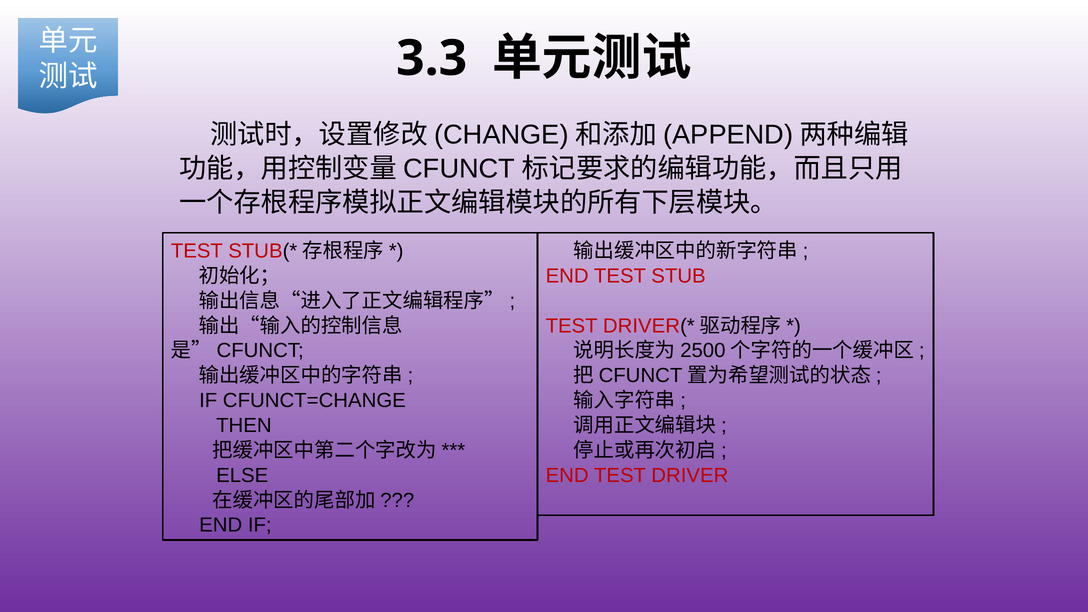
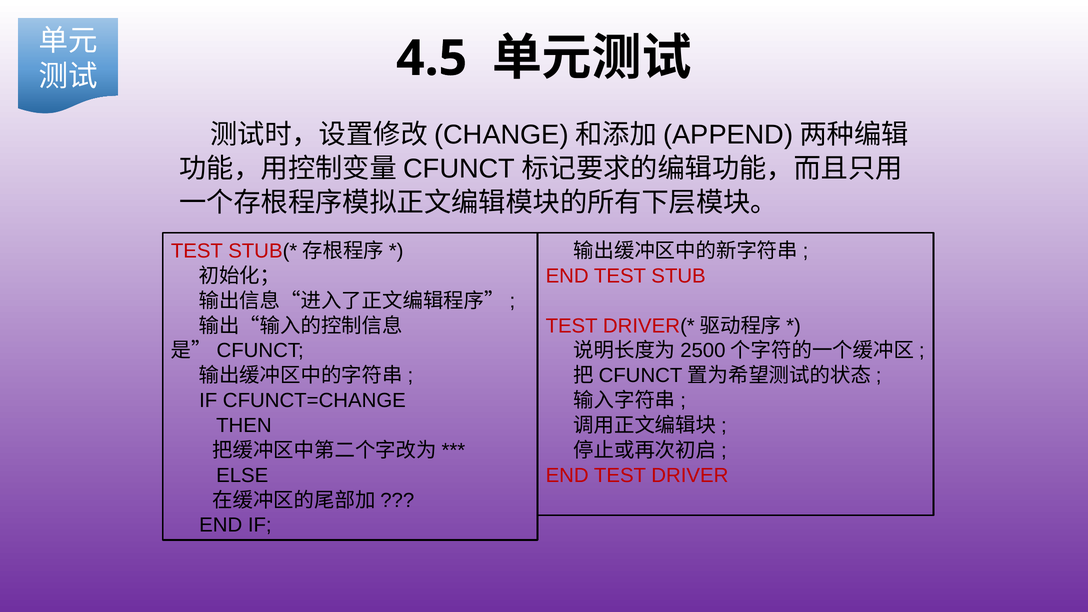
3.3: 3.3 -> 4.5
